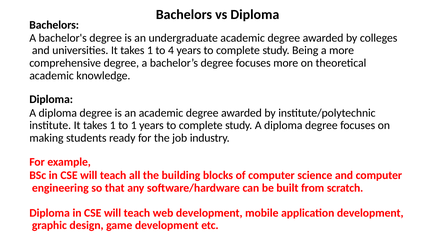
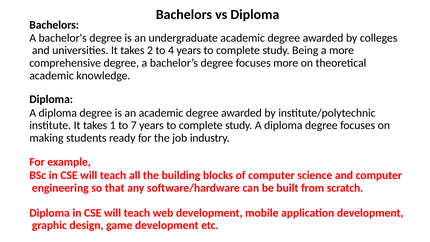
universities It takes 1: 1 -> 2
to 1: 1 -> 7
